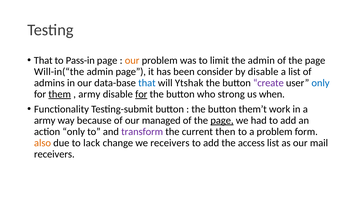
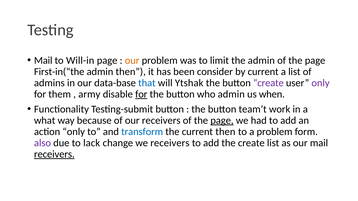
That at (43, 61): That -> Mail
Pass-in: Pass-in -> Will-in
Will-in(“the: Will-in(“the -> First-in(“the
admin page: page -> then
by disable: disable -> current
only at (321, 83) colour: blue -> purple
them underline: present -> none
who strong: strong -> admin
them’t: them’t -> team’t
army at (45, 121): army -> what
our managed: managed -> receivers
transform colour: purple -> blue
also colour: orange -> purple
the access: access -> create
receivers at (54, 154) underline: none -> present
